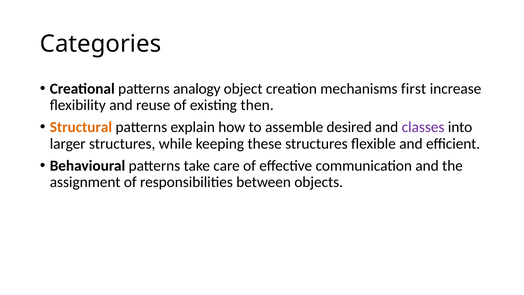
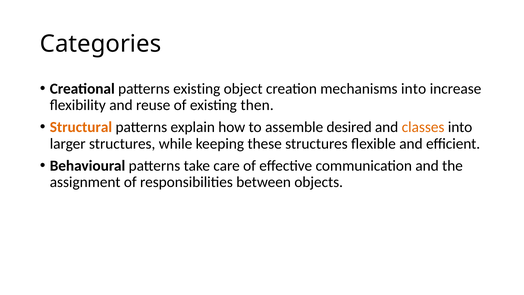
patterns analogy: analogy -> existing
mechanisms first: first -> into
classes colour: purple -> orange
